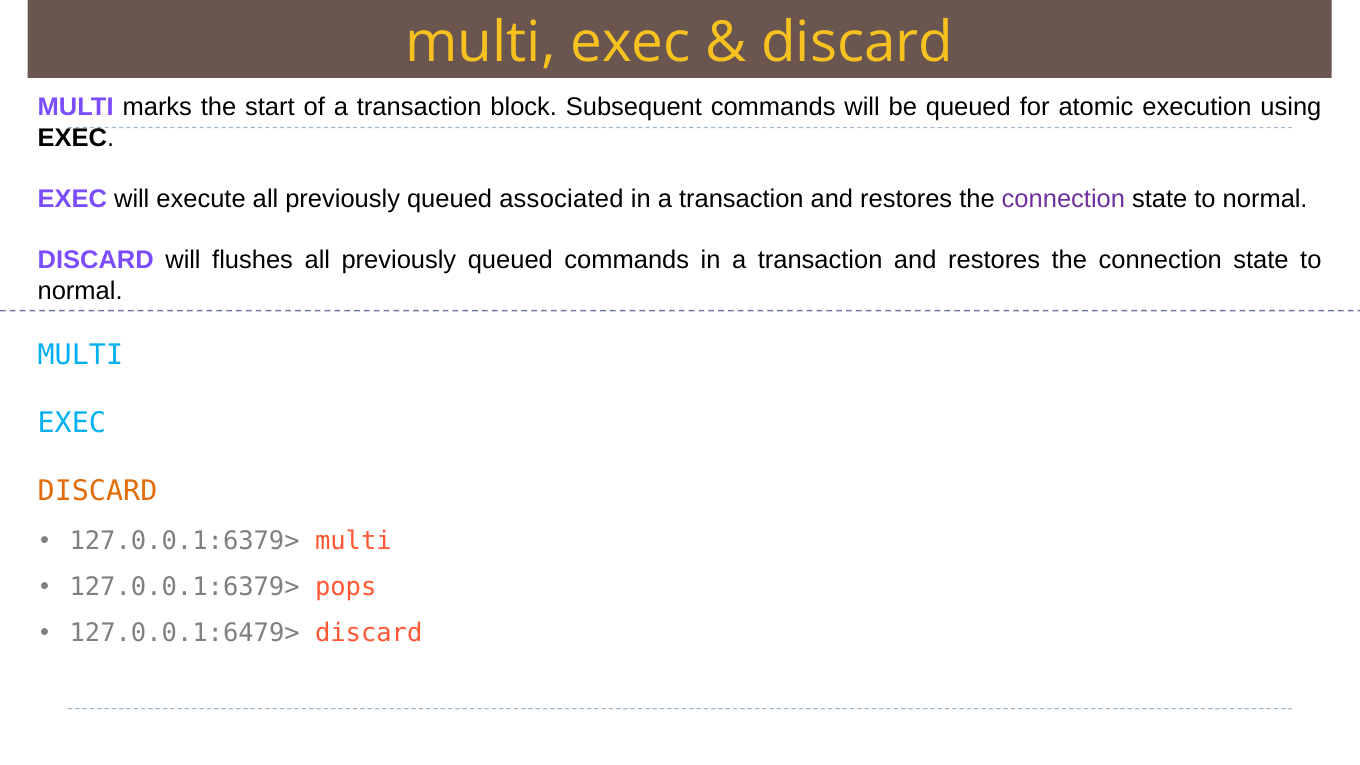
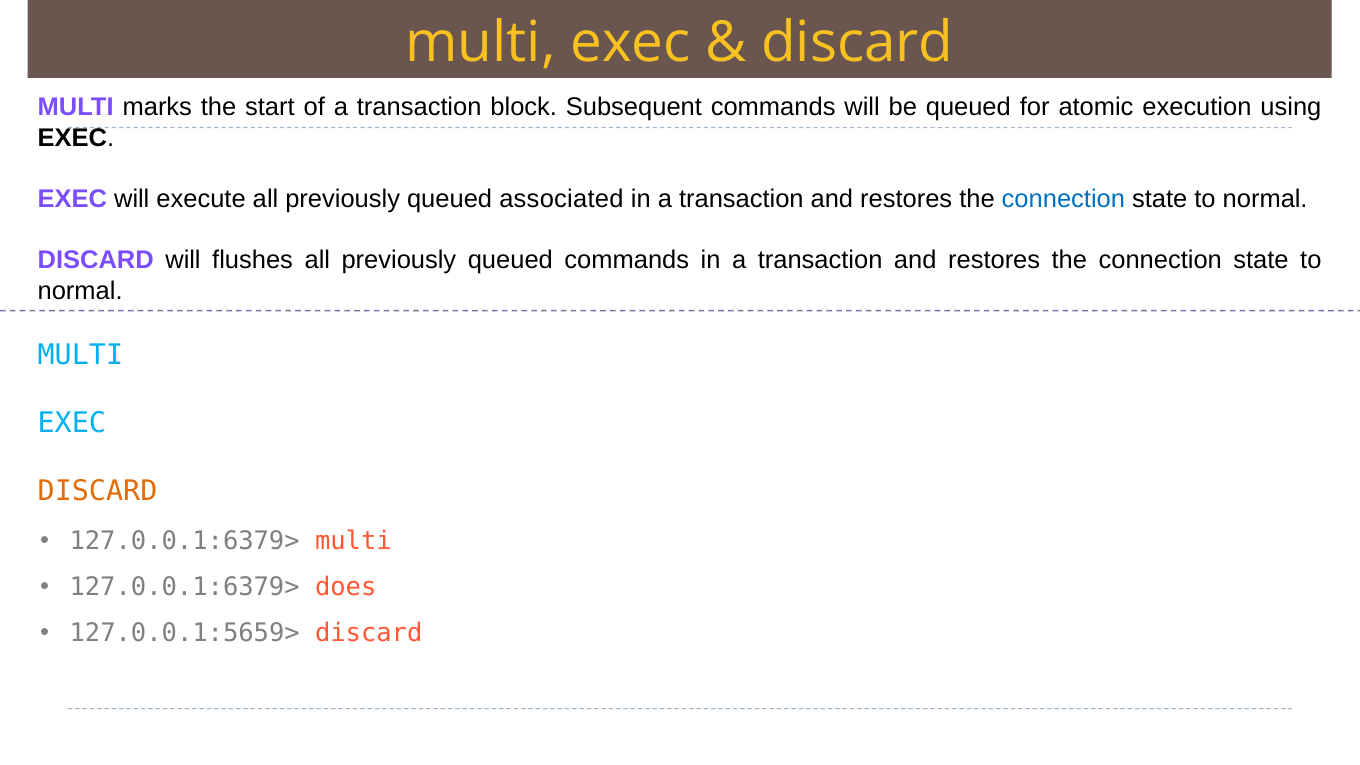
connection at (1063, 199) colour: purple -> blue
pops: pops -> does
127.0.0.1:6479>: 127.0.0.1:6479> -> 127.0.0.1:5659>
